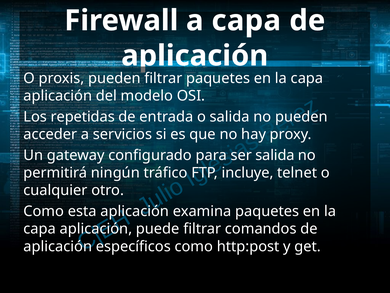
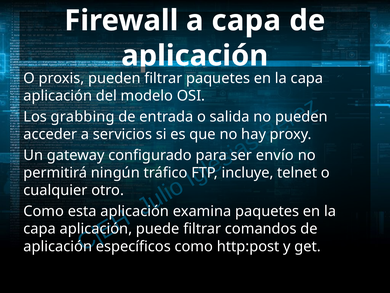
repetidas: repetidas -> grabbing
salida at (275, 155): salida -> envío
